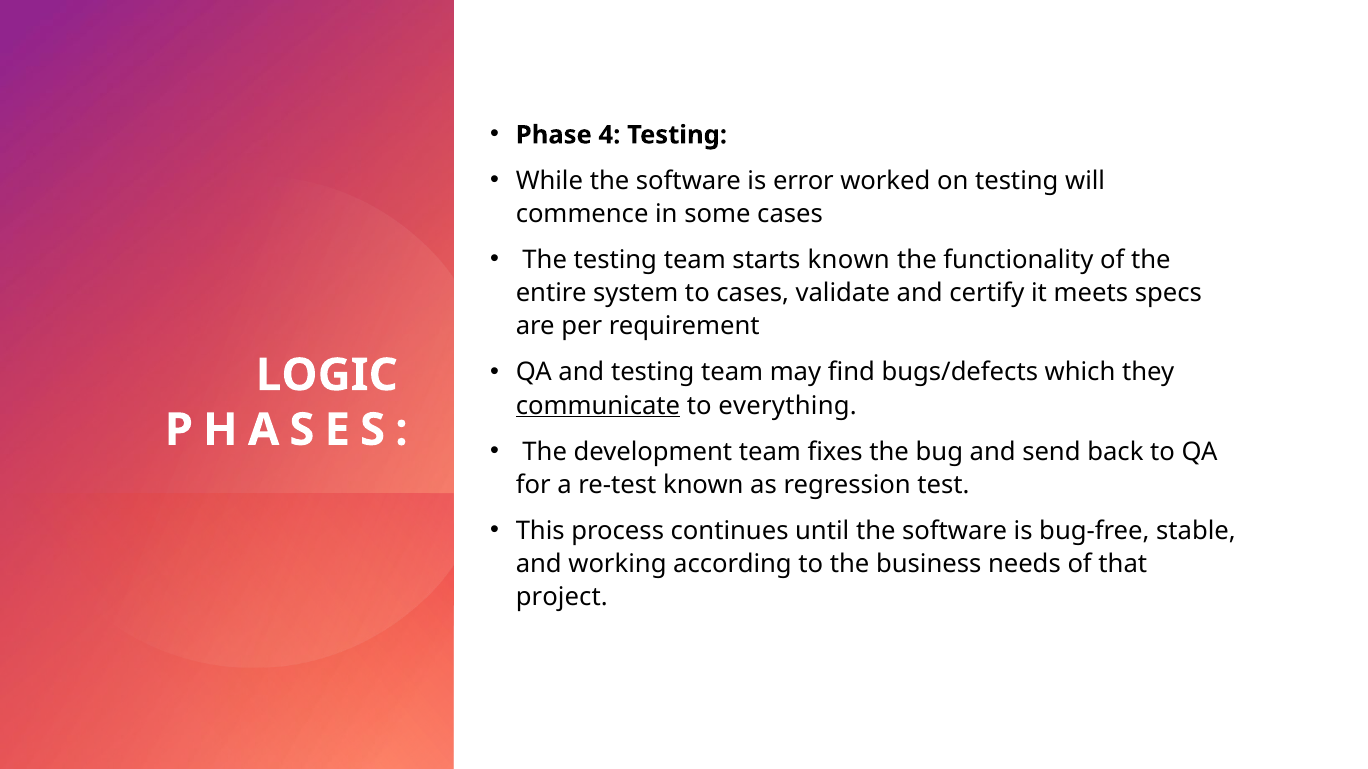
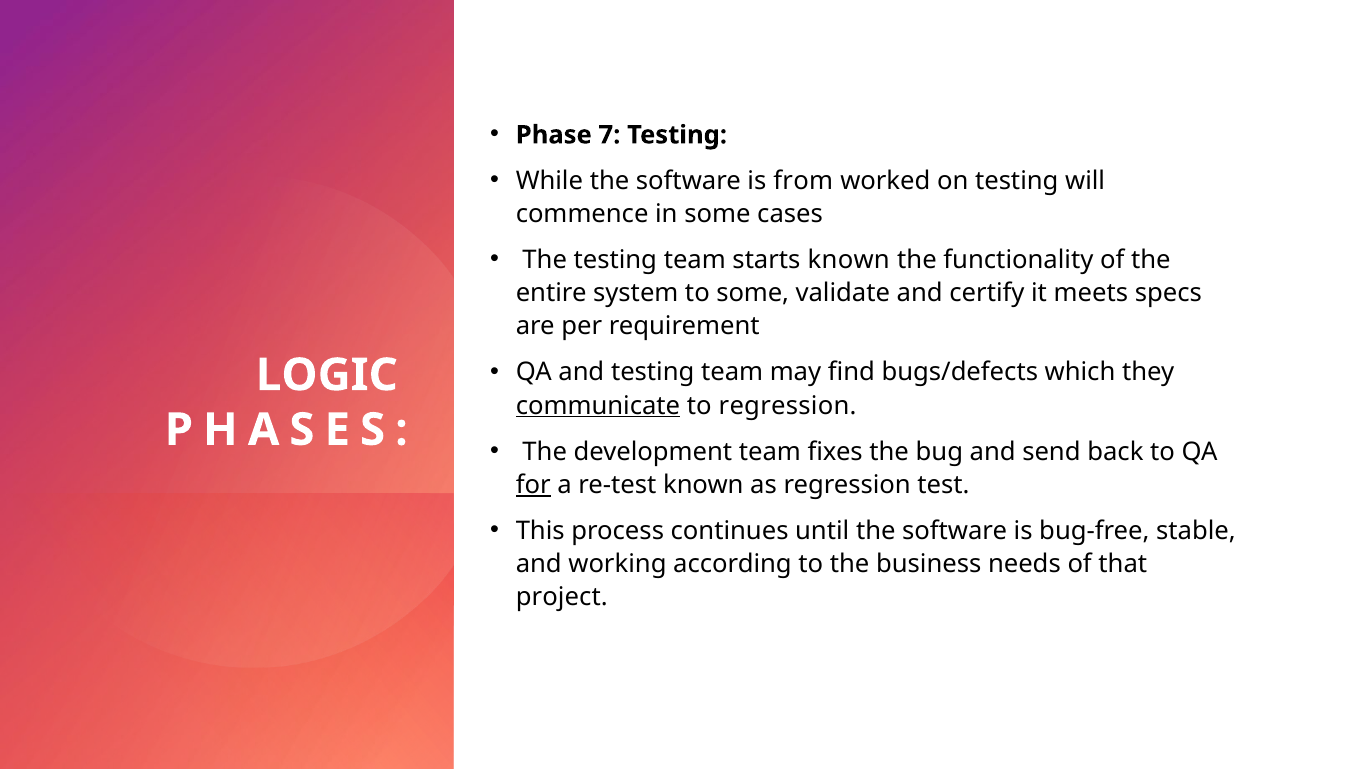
4: 4 -> 7
error: error -> from
to cases: cases -> some
to everything: everything -> regression
for underline: none -> present
